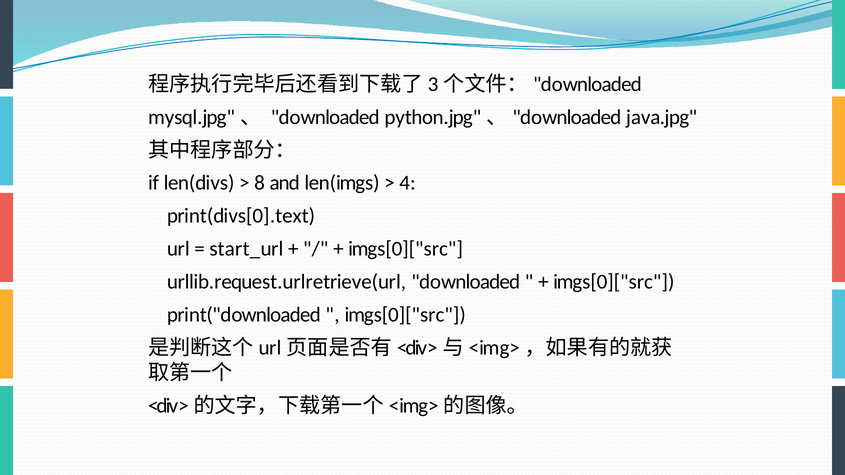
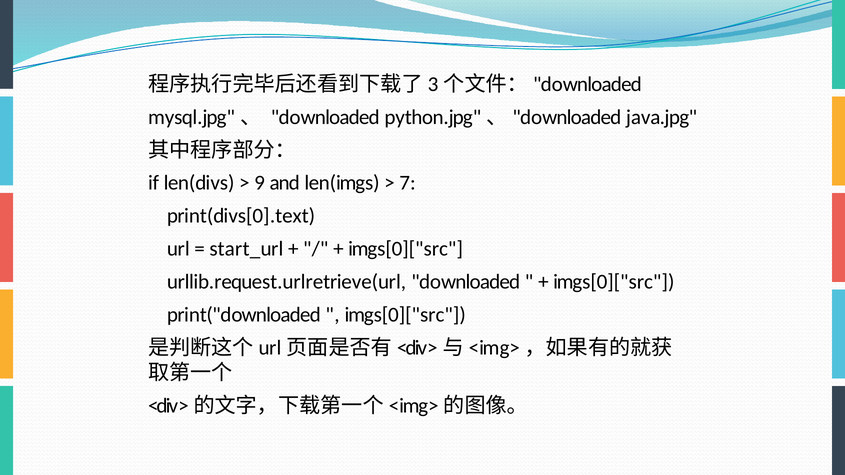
8: 8 -> 9
4: 4 -> 7
